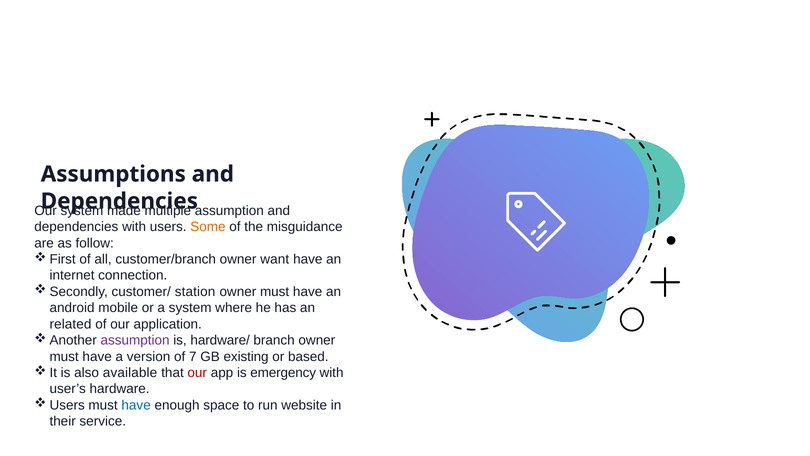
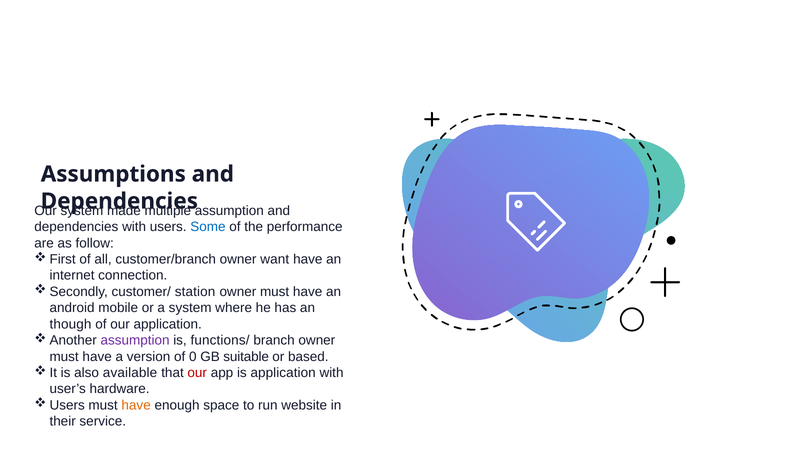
Some colour: orange -> blue
misguidance: misguidance -> performance
related: related -> though
hardware/: hardware/ -> functions/
7: 7 -> 0
existing: existing -> suitable
is emergency: emergency -> application
have at (136, 405) colour: blue -> orange
